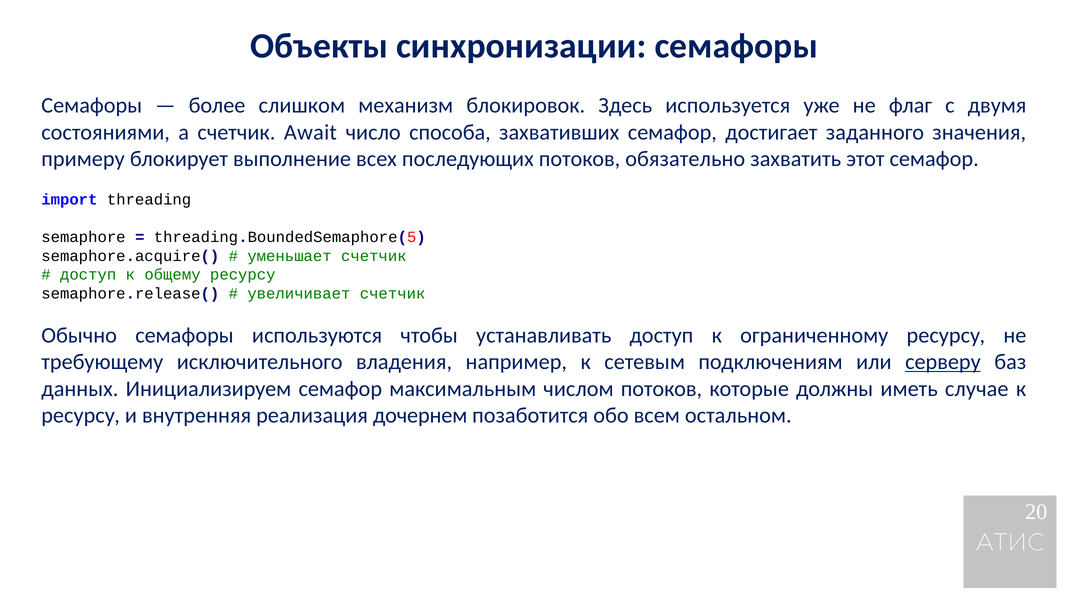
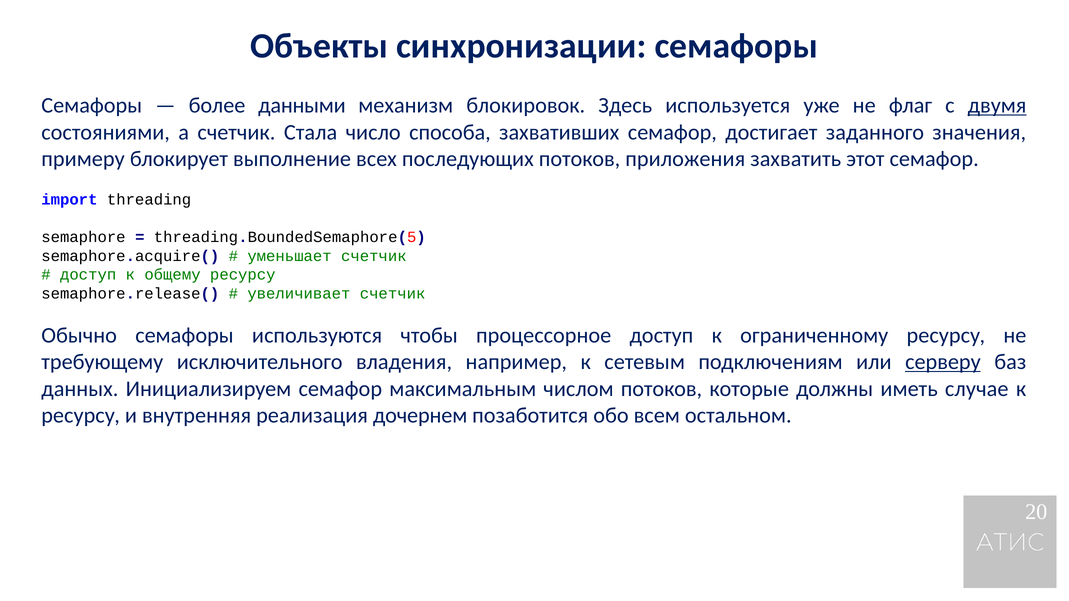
слишком: слишком -> данными
двумя underline: none -> present
Await: Await -> Стала
обязательно: обязательно -> приложения
устанавливать: устанавливать -> процессорное
